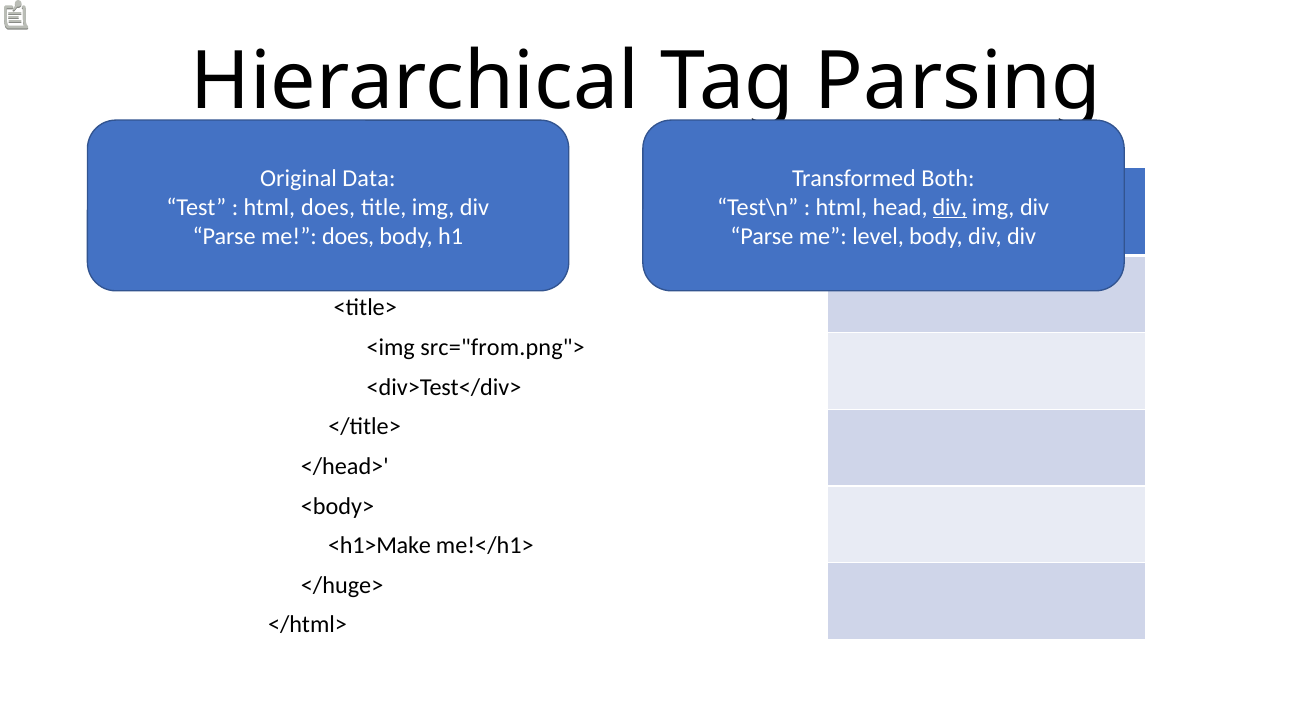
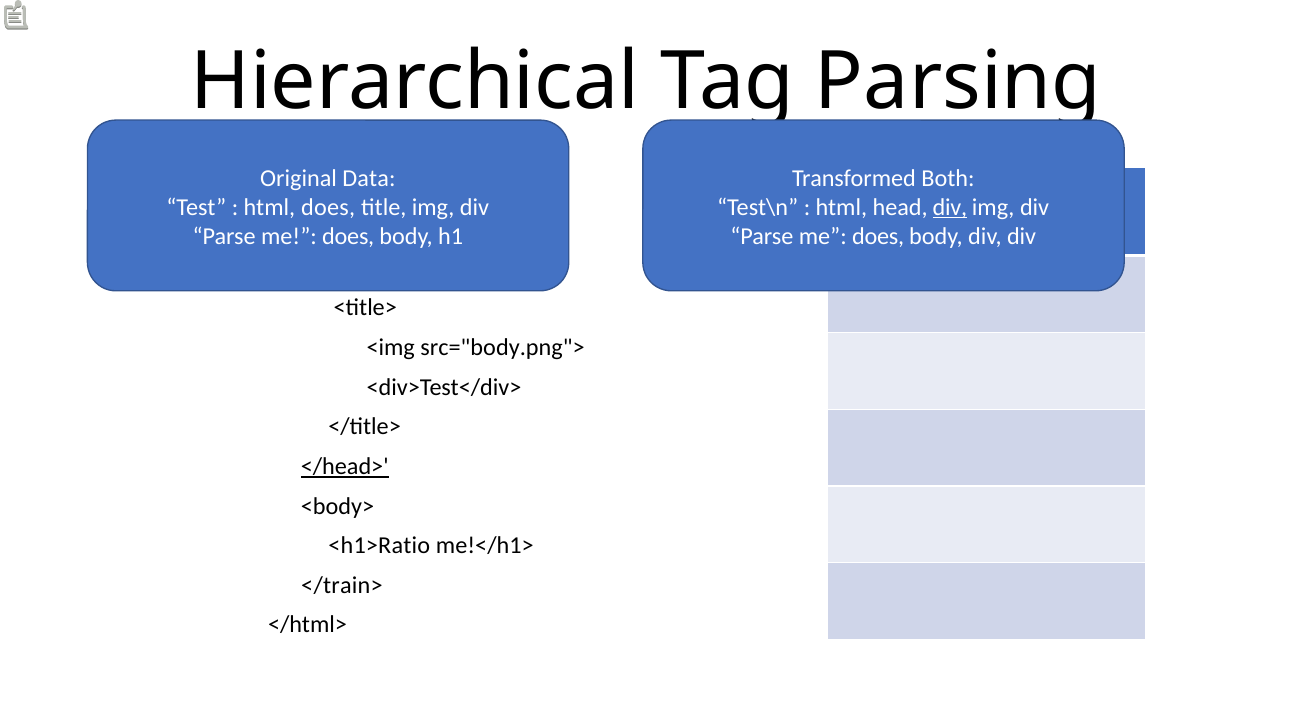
level at (878, 236): level -> does
src="from.png">: src="from.png"> -> src="body.png">
</head> underline: none -> present
<h1>Make: <h1>Make -> <h1>Ratio
</huge>: </huge> -> </train>
